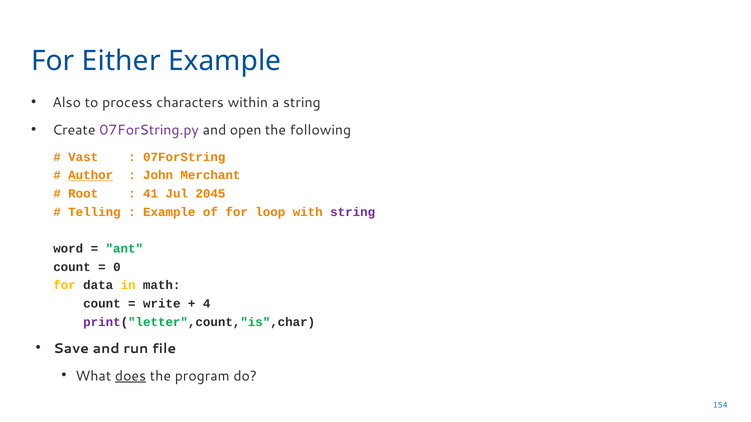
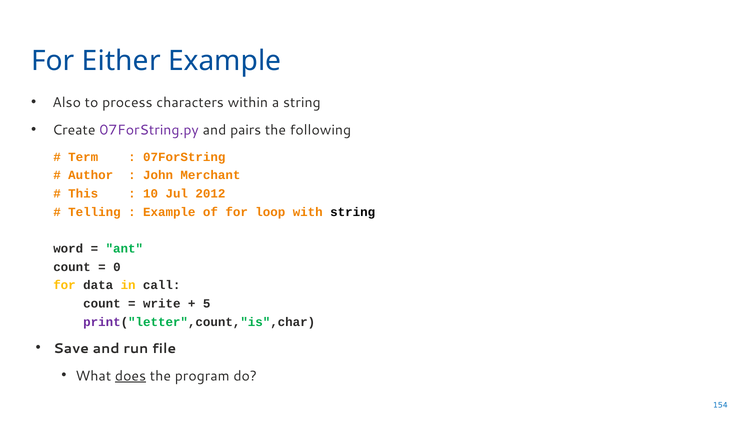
open: open -> pairs
Vast: Vast -> Term
Author underline: present -> none
Root: Root -> This
41: 41 -> 10
2045: 2045 -> 2012
string at (353, 212) colour: purple -> black
math: math -> call
4: 4 -> 5
